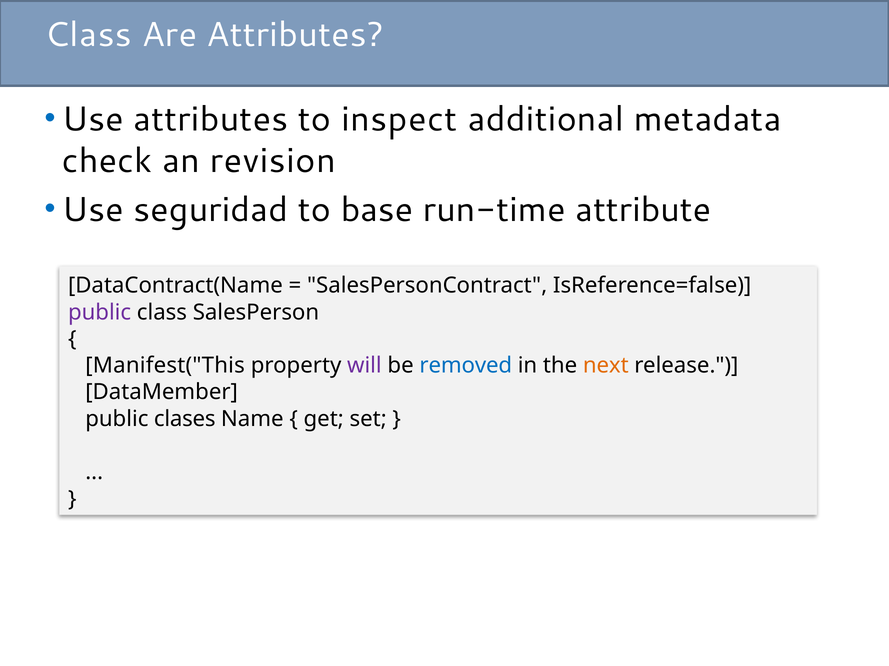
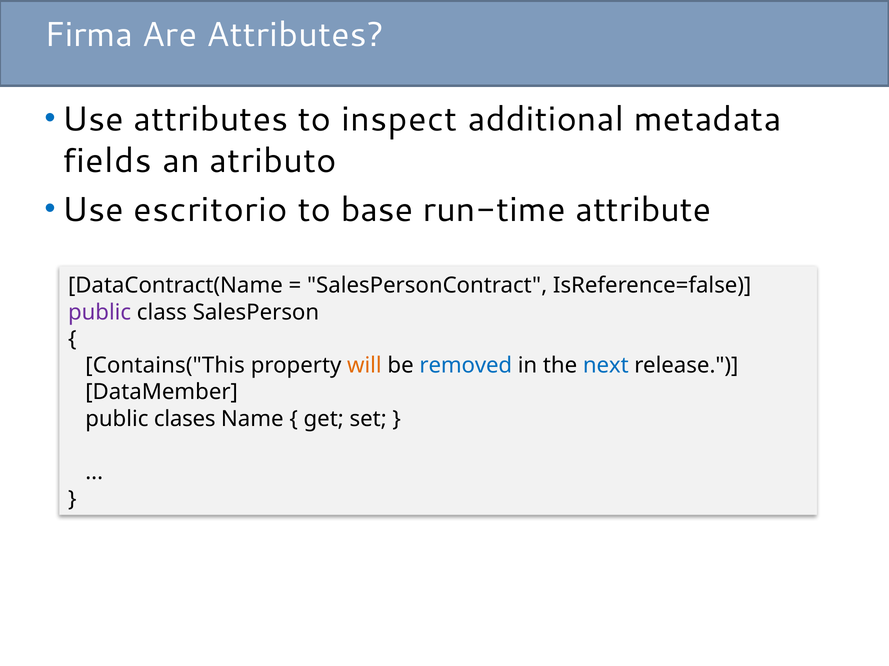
Class at (88, 35): Class -> Firma
check: check -> fields
revision: revision -> atributo
seguridad: seguridad -> escritorio
Manifest("This: Manifest("This -> Contains("This
will colour: purple -> orange
next colour: orange -> blue
